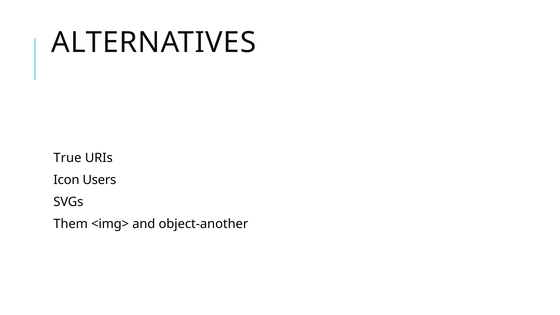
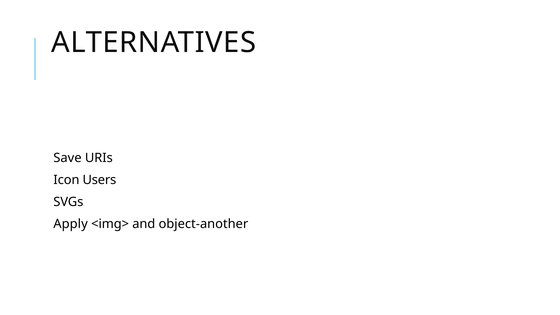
True: True -> Save
Them: Them -> Apply
